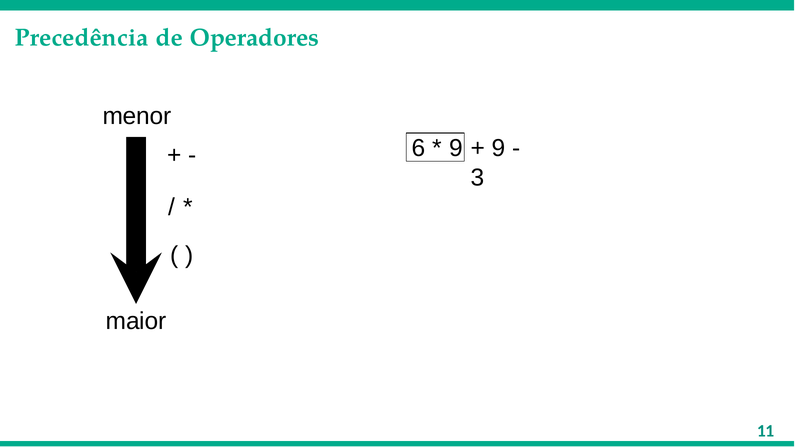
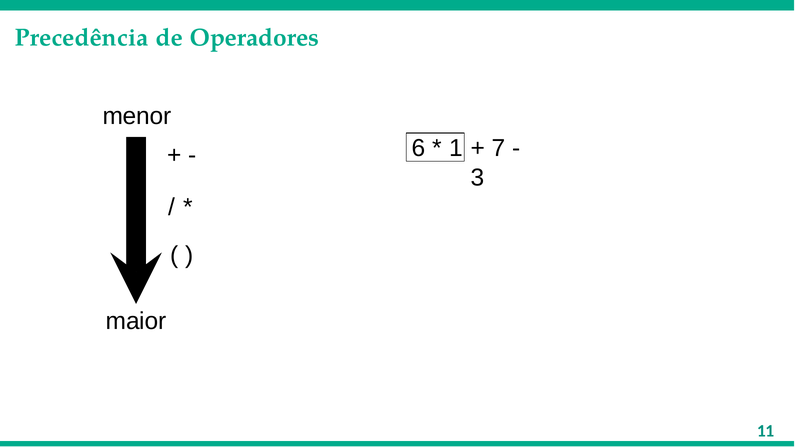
9 at (456, 148): 9 -> 1
9 at (499, 148): 9 -> 7
